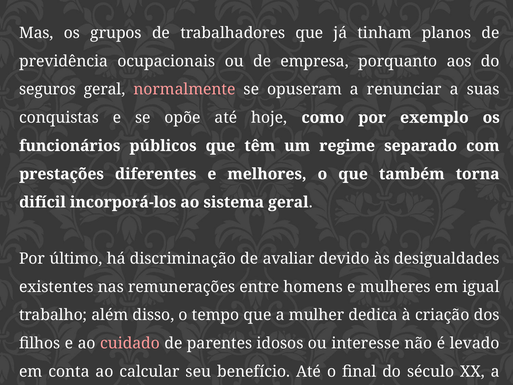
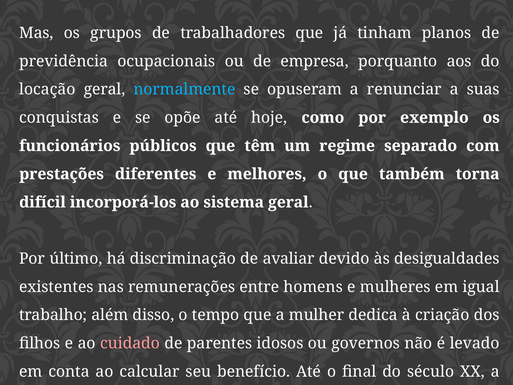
seguros: seguros -> locação
normalmente colour: pink -> light blue
interesse: interesse -> governos
